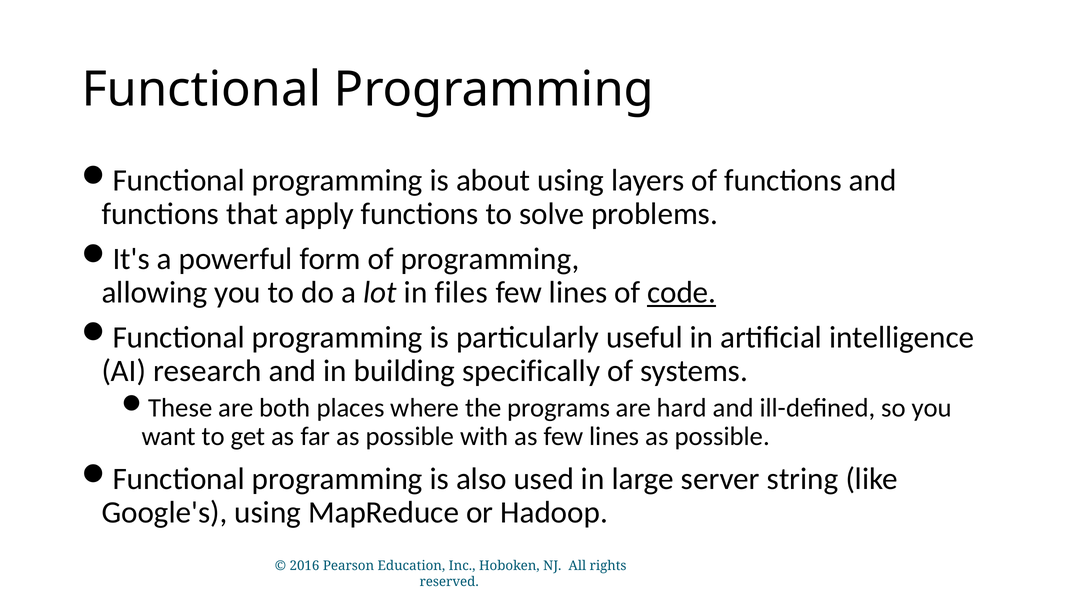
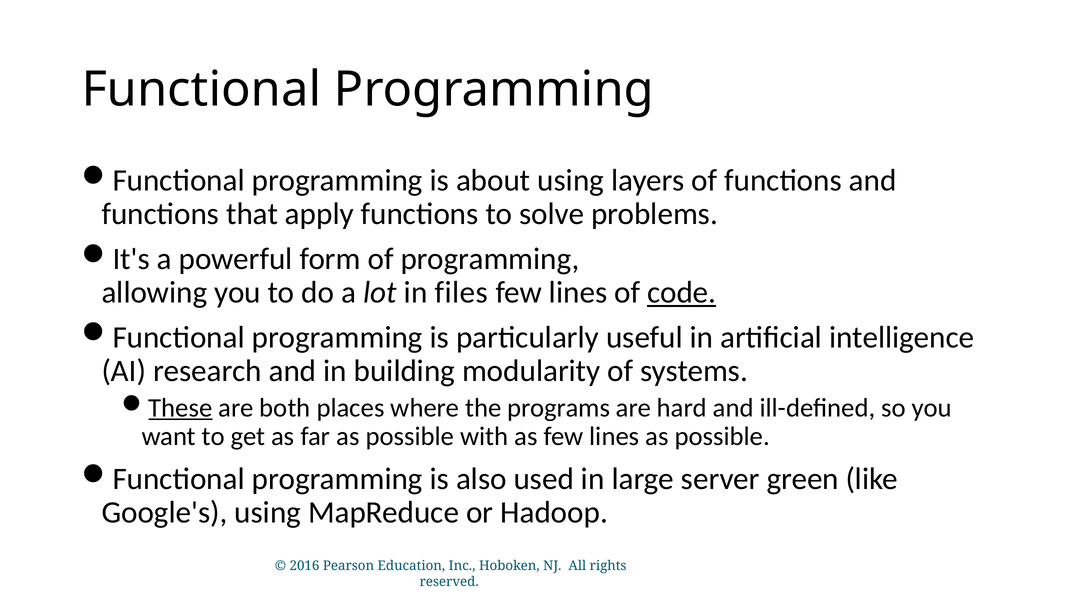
specifically: specifically -> modularity
These underline: none -> present
string: string -> green
